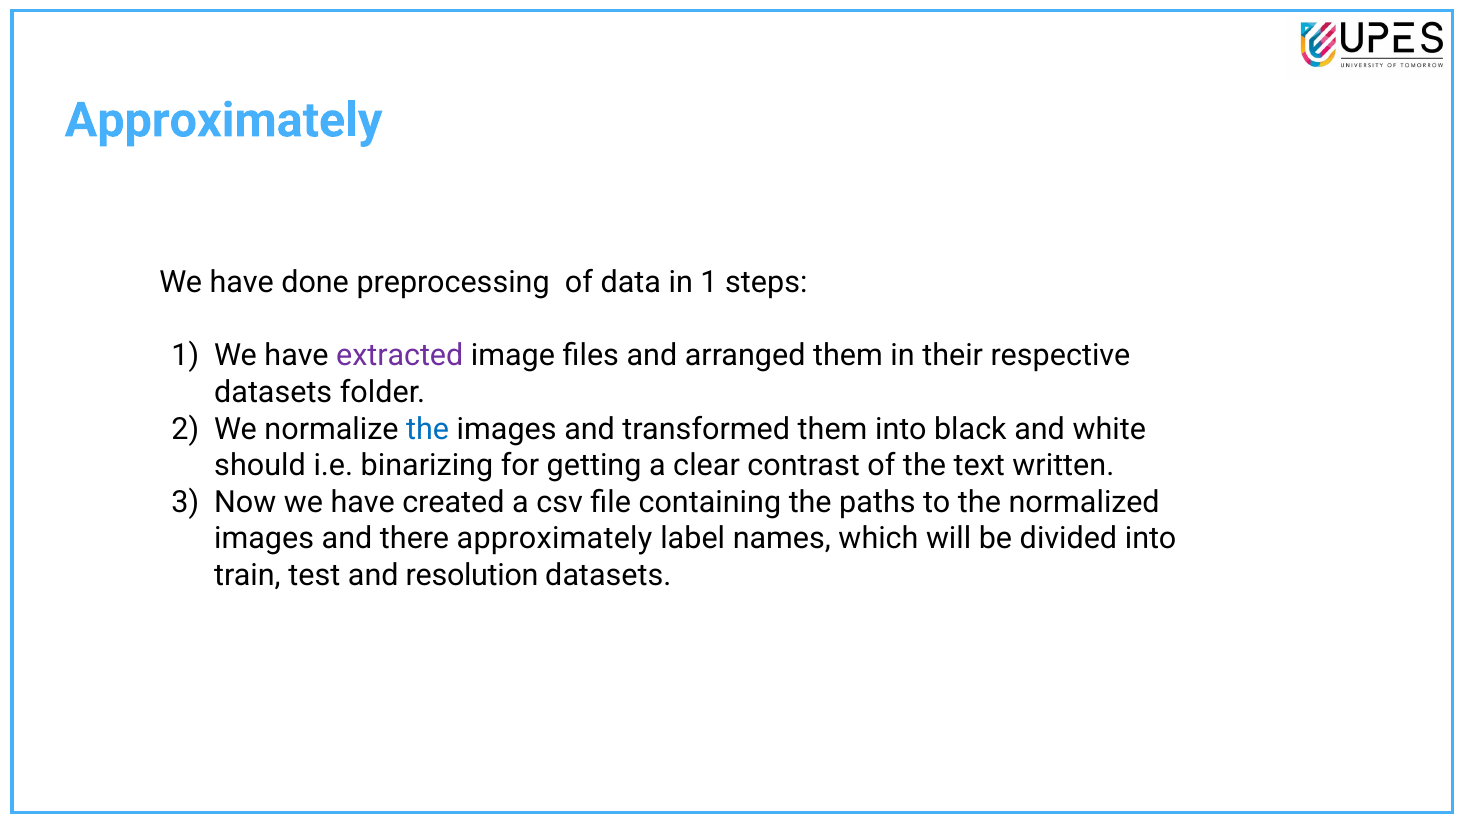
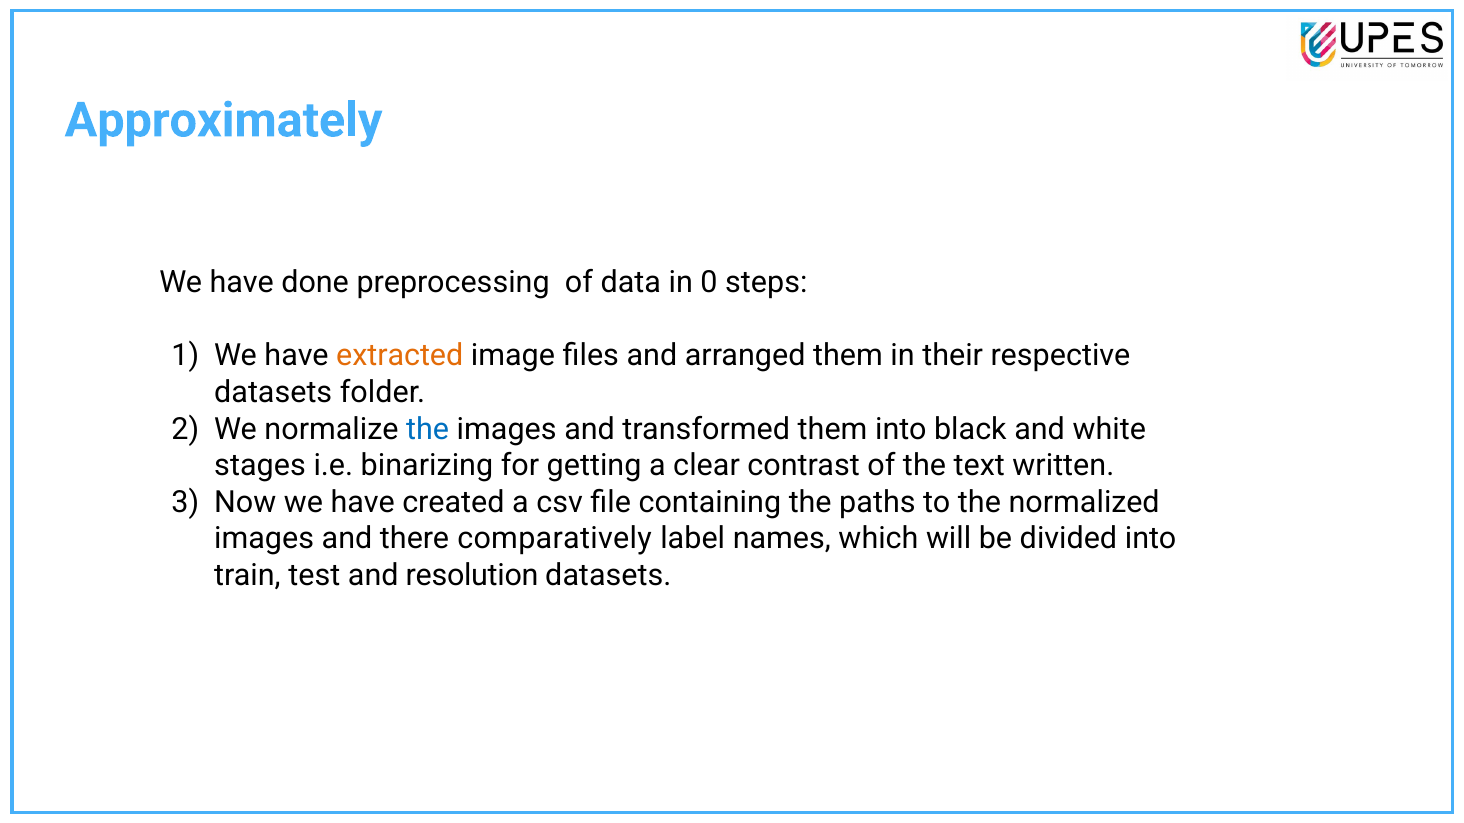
in 1: 1 -> 0
extracted colour: purple -> orange
should: should -> stages
there approximately: approximately -> comparatively
